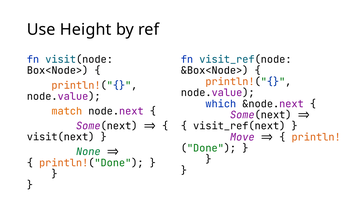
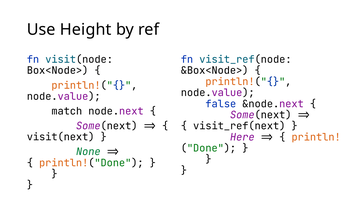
which: which -> false
match colour: orange -> black
Move: Move -> Here
